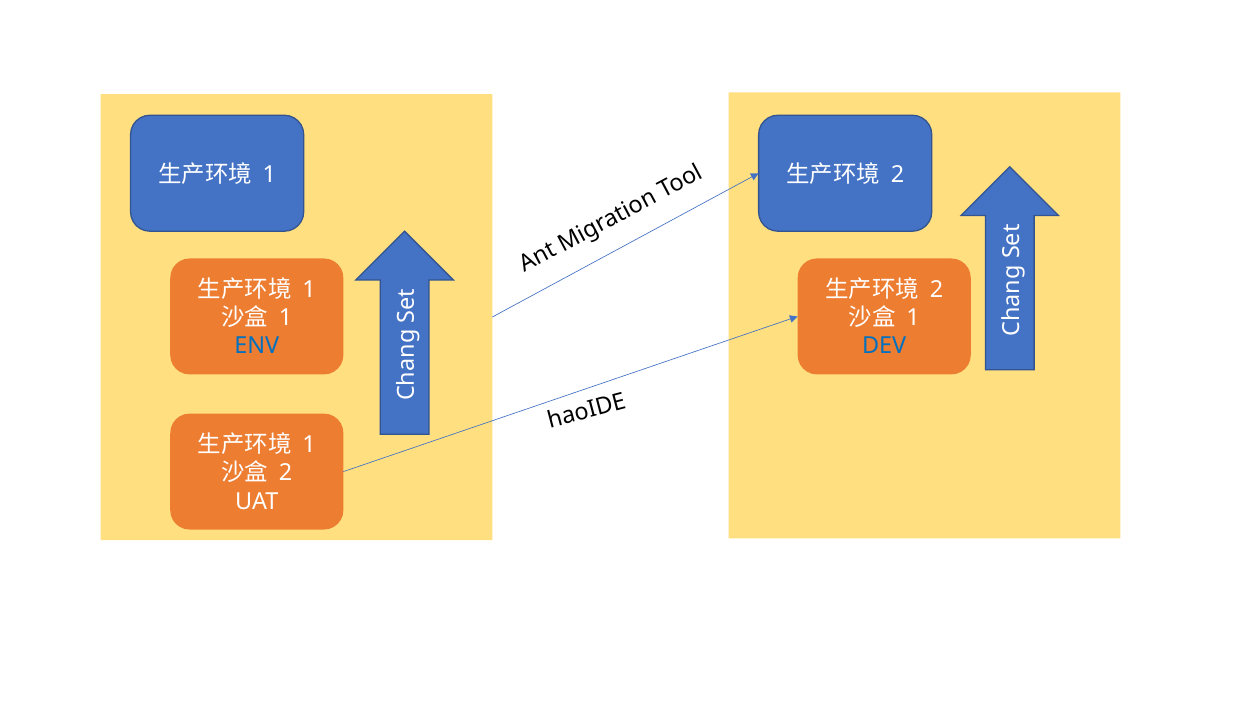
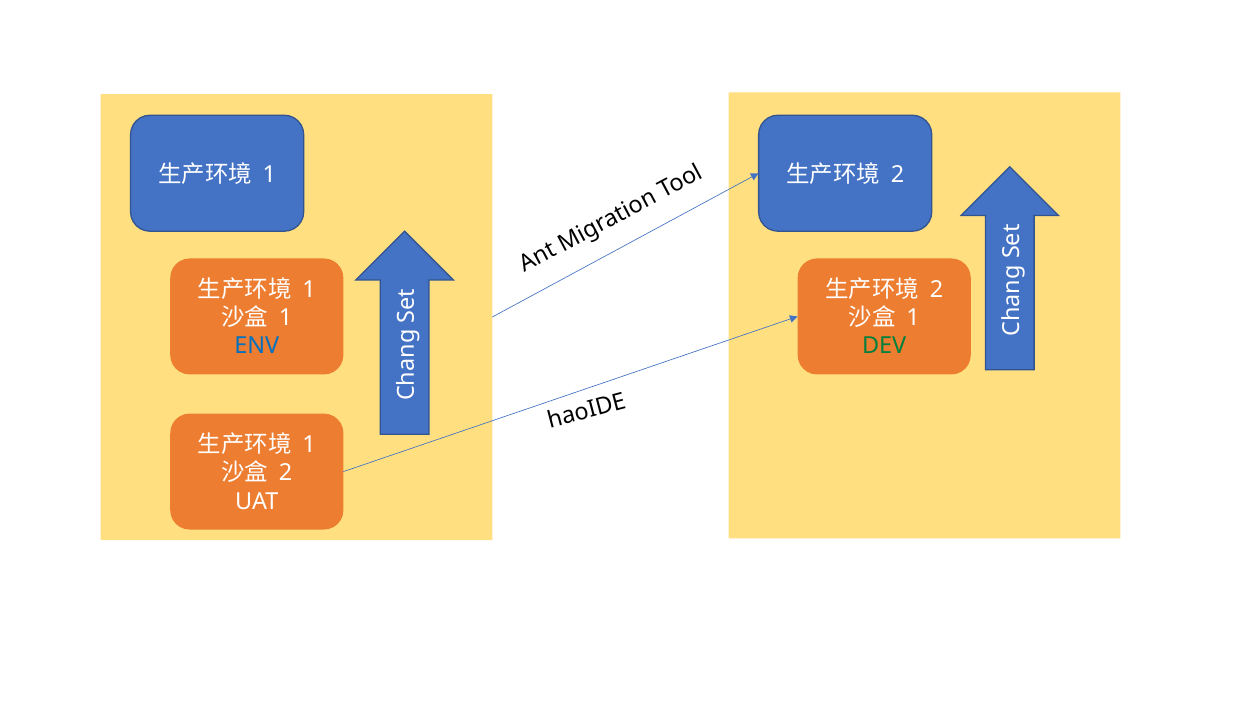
DEV colour: blue -> green
